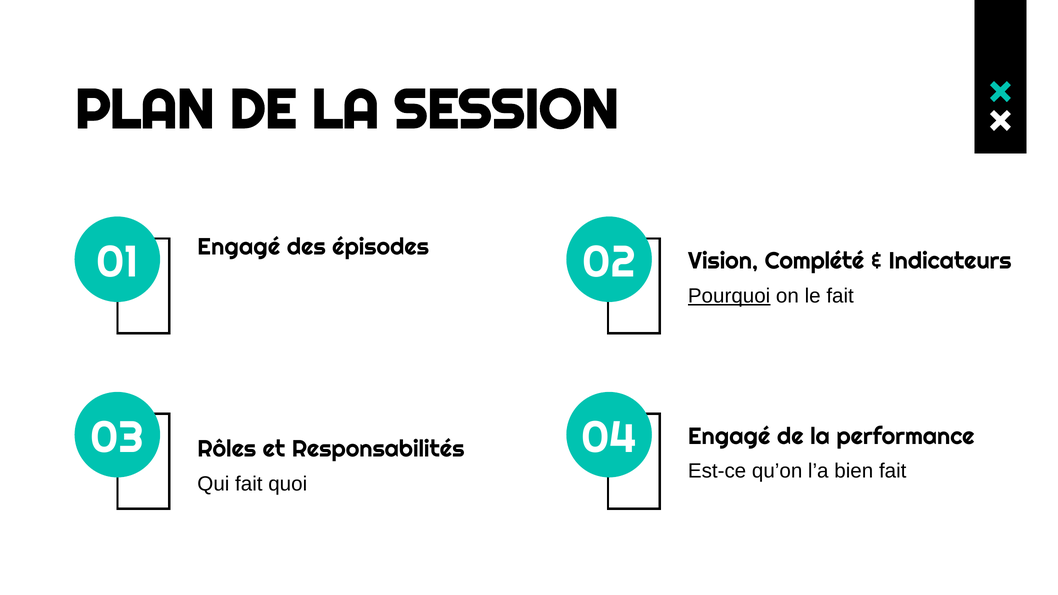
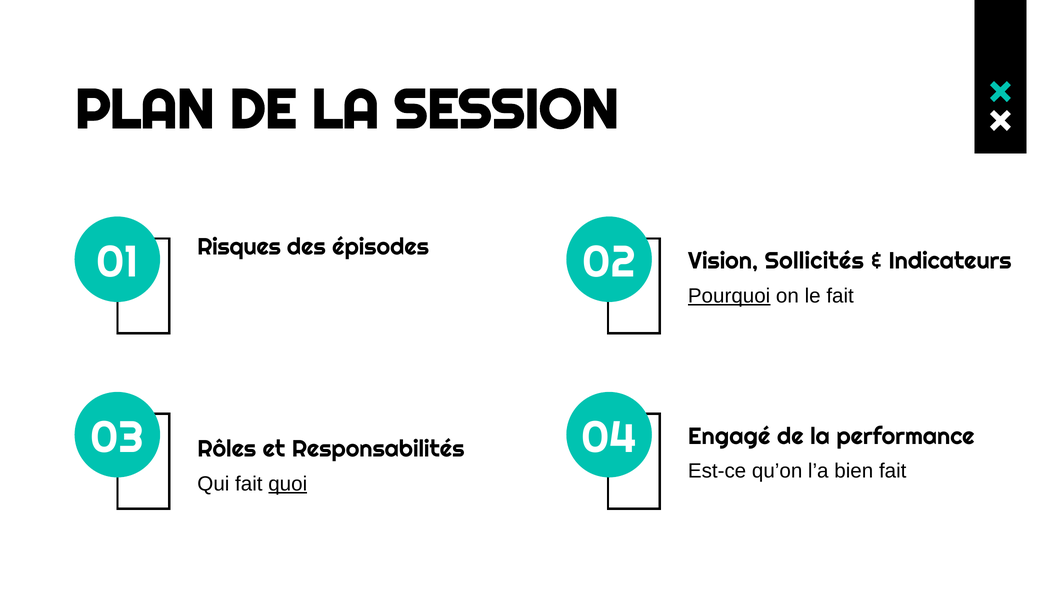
Engagé at (239, 247): Engagé -> Risques
Complété: Complété -> Sollicités
quoi underline: none -> present
